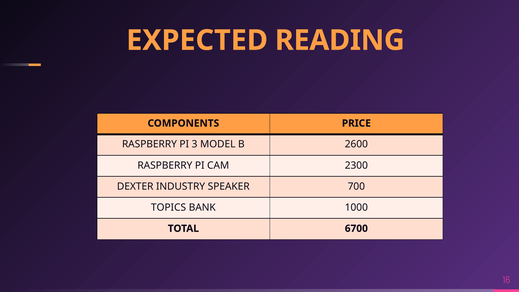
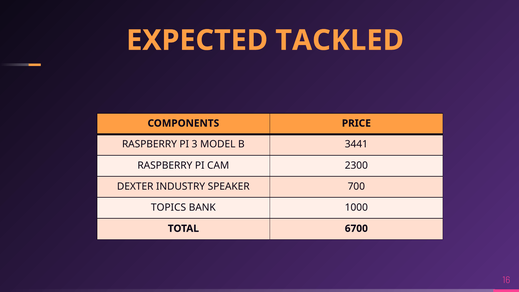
READING: READING -> TACKLED
2600: 2600 -> 3441
